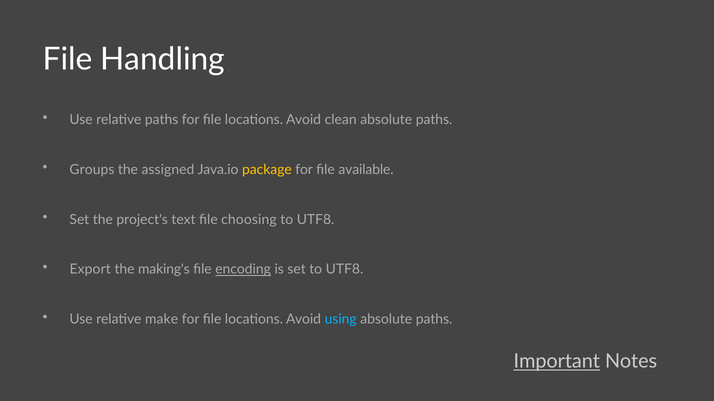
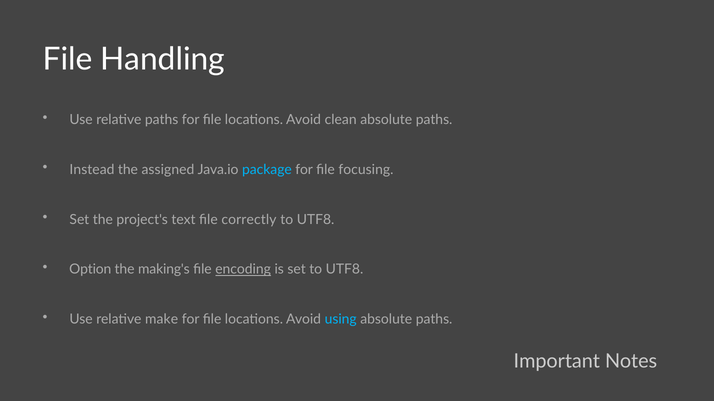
Groups: Groups -> Instead
package colour: yellow -> light blue
available: available -> focusing
choosing: choosing -> correctly
Export: Export -> Option
Important underline: present -> none
